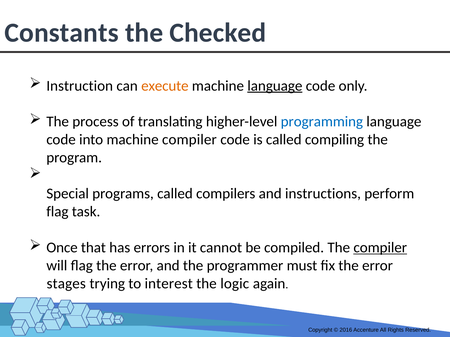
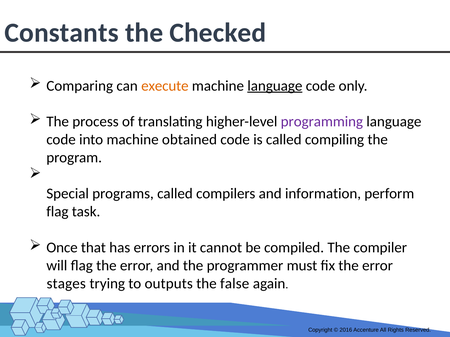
Instruction: Instruction -> Comparing
programming colour: blue -> purple
machine compiler: compiler -> obtained
instructions: instructions -> information
compiler at (380, 248) underline: present -> none
interest: interest -> outputs
logic: logic -> false
